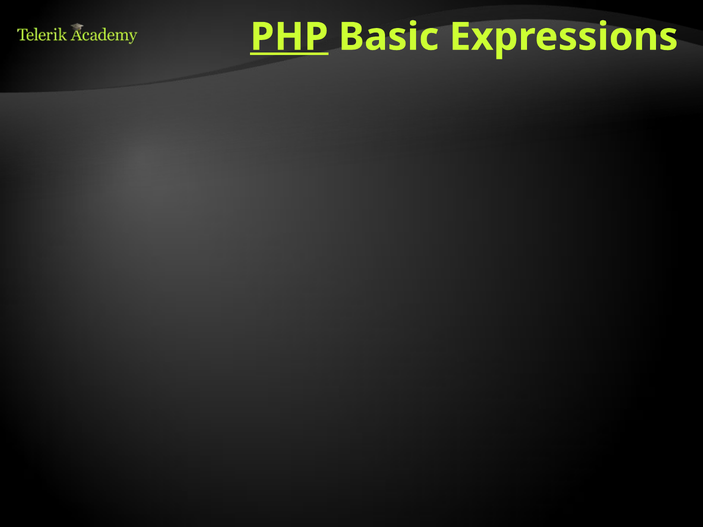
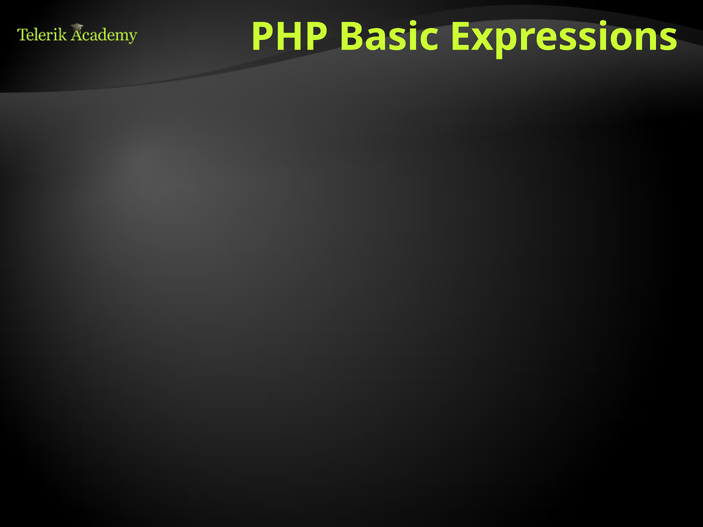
PHP at (289, 37) underline: present -> none
